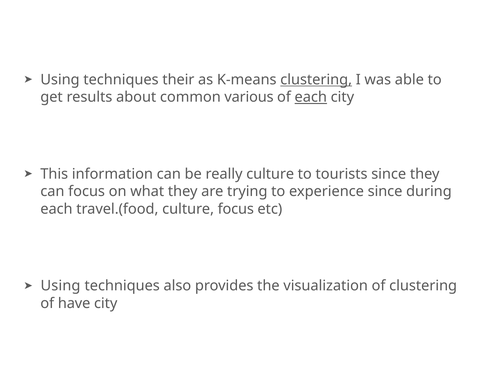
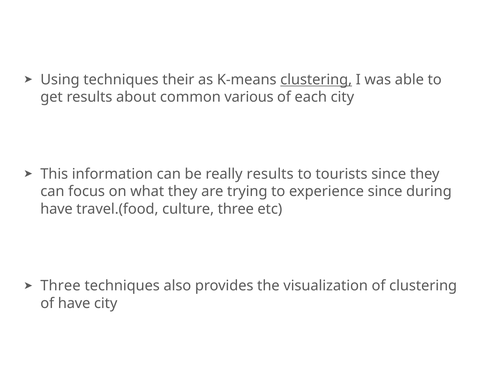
each at (311, 97) underline: present -> none
really culture: culture -> results
each at (56, 209): each -> have
culture focus: focus -> three
Using at (60, 286): Using -> Three
